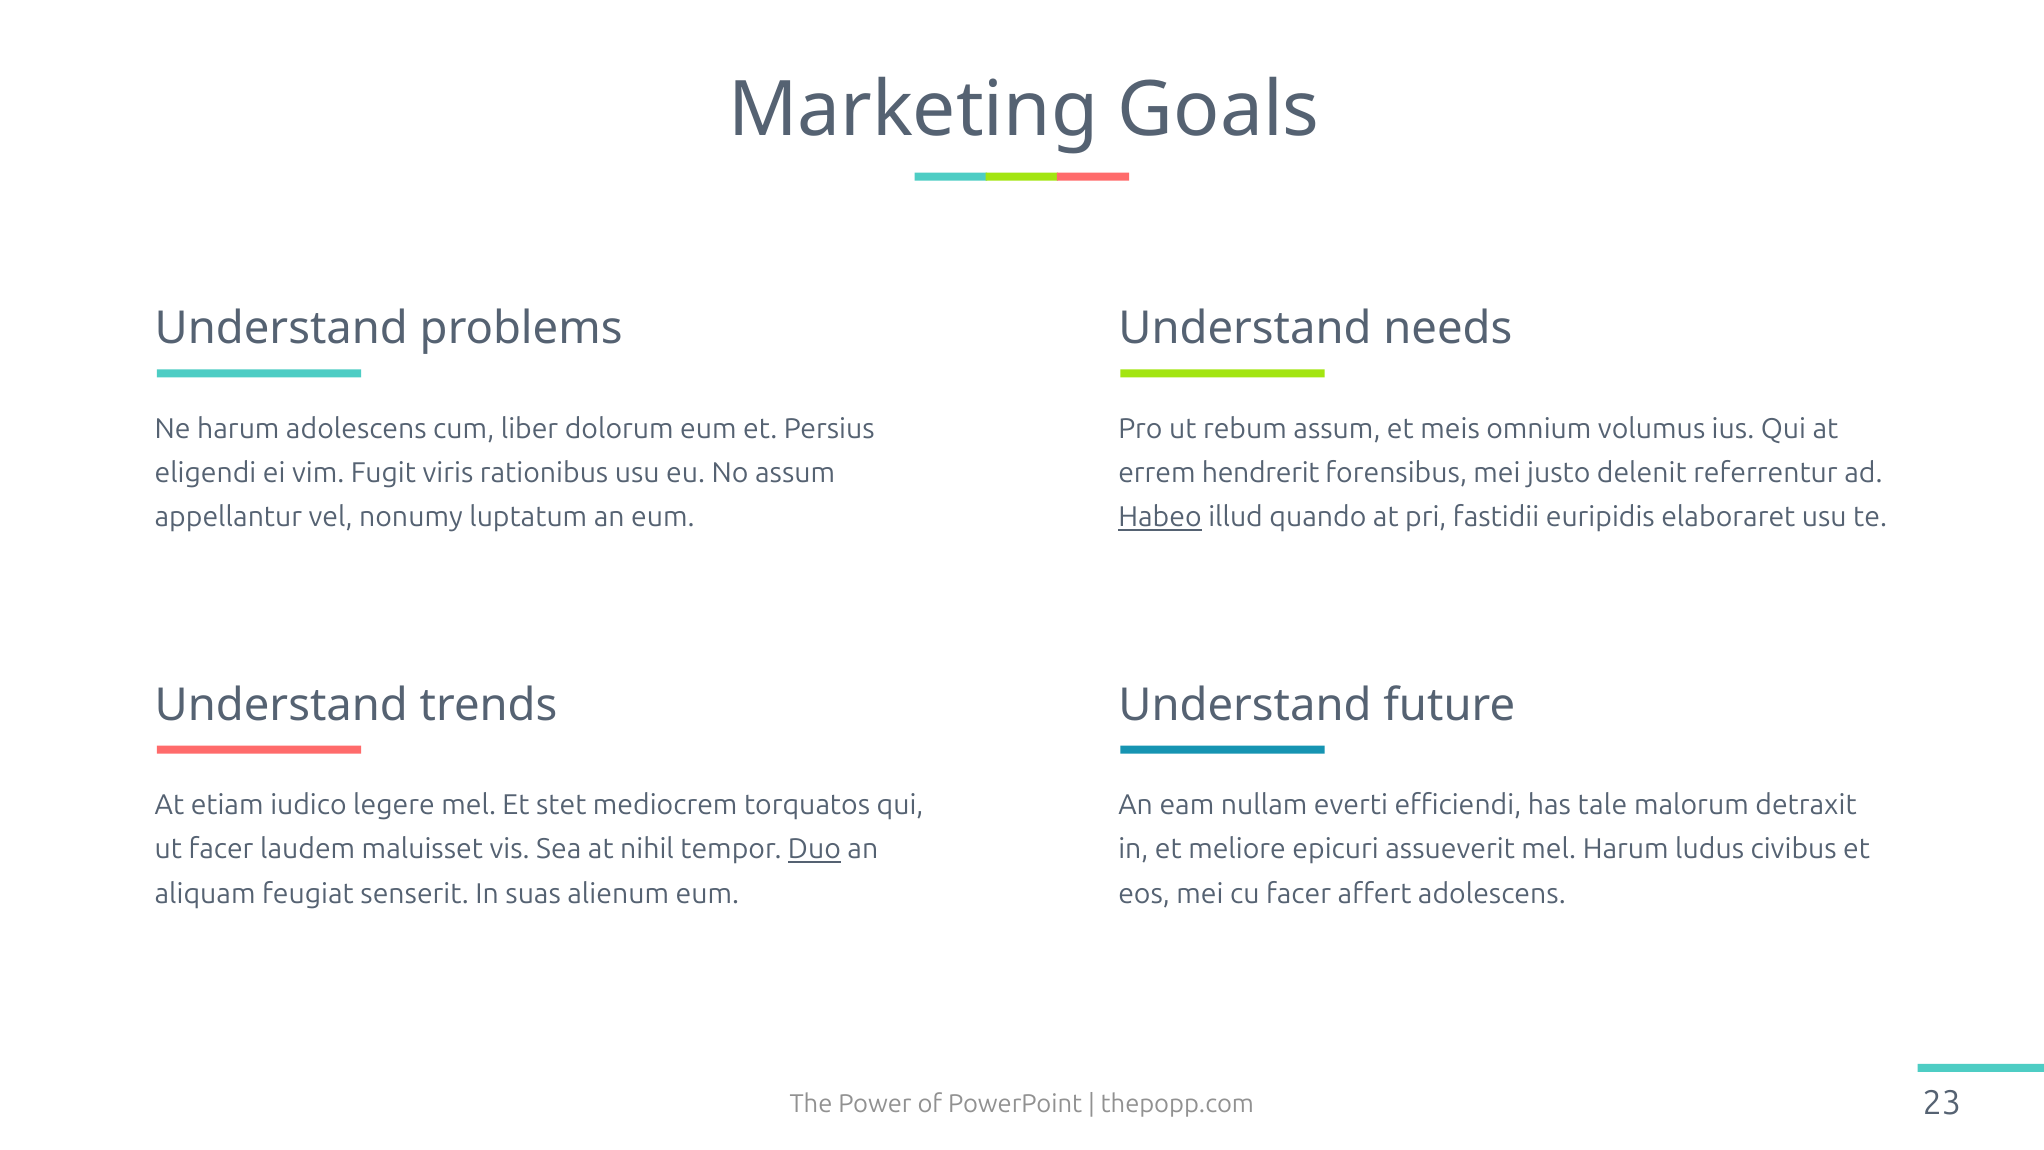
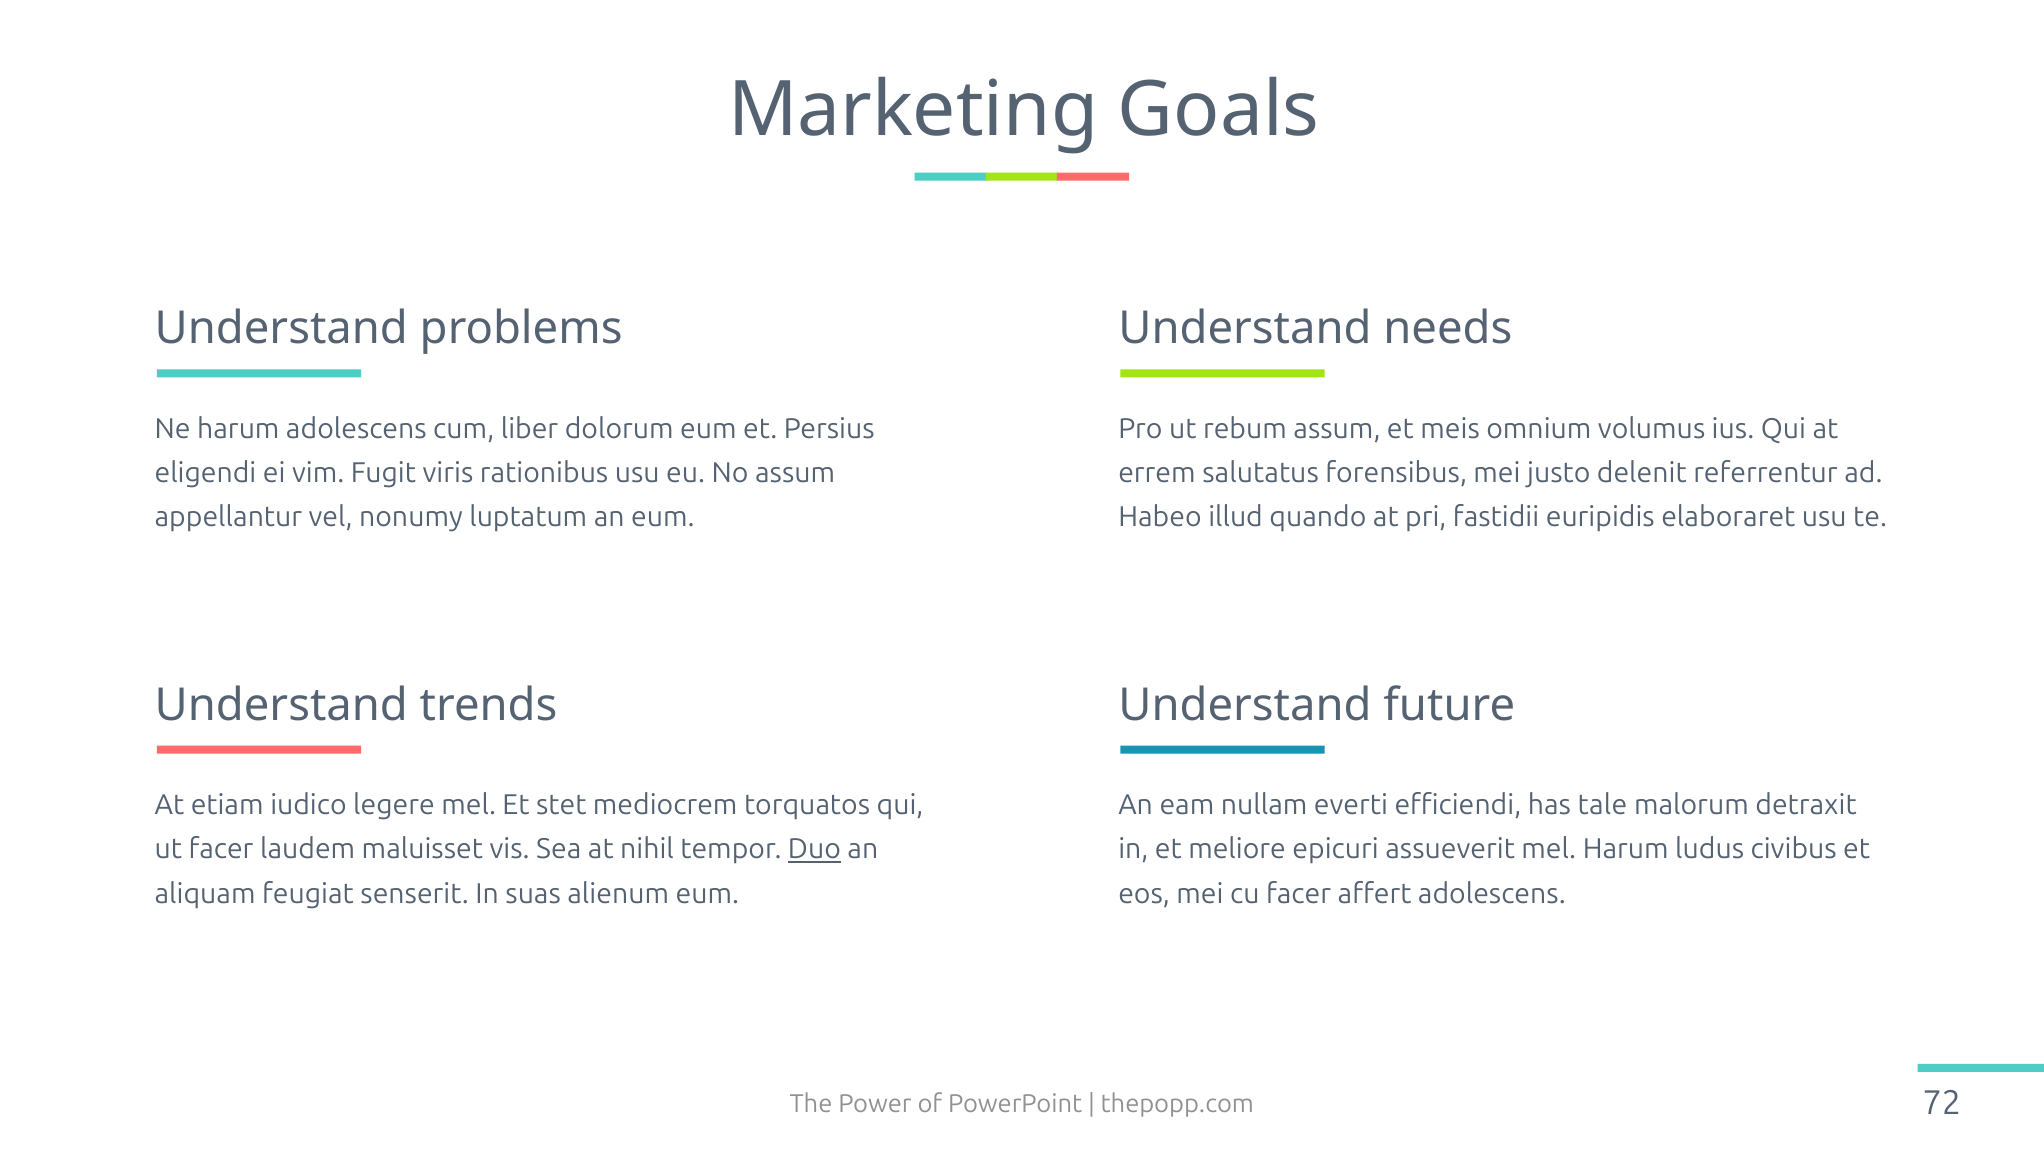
hendrerit: hendrerit -> salutatus
Habeo underline: present -> none
23: 23 -> 72
